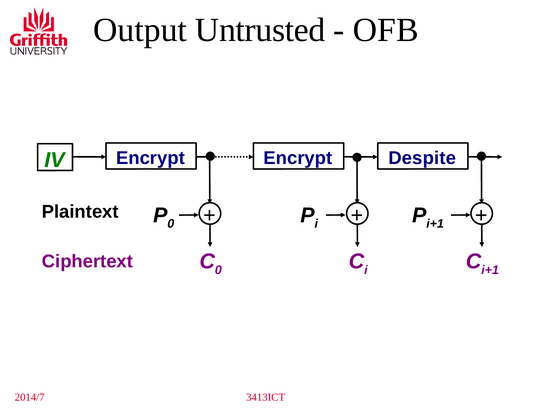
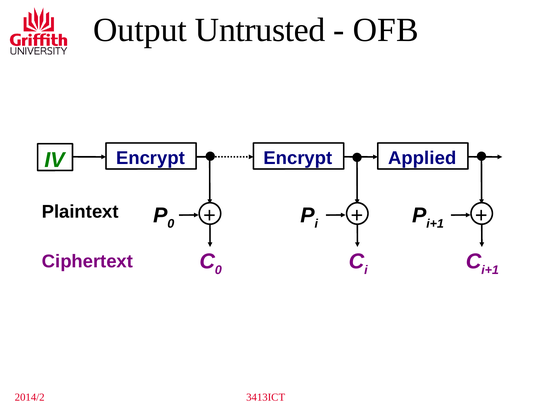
Despite: Despite -> Applied
2014/7: 2014/7 -> 2014/2
